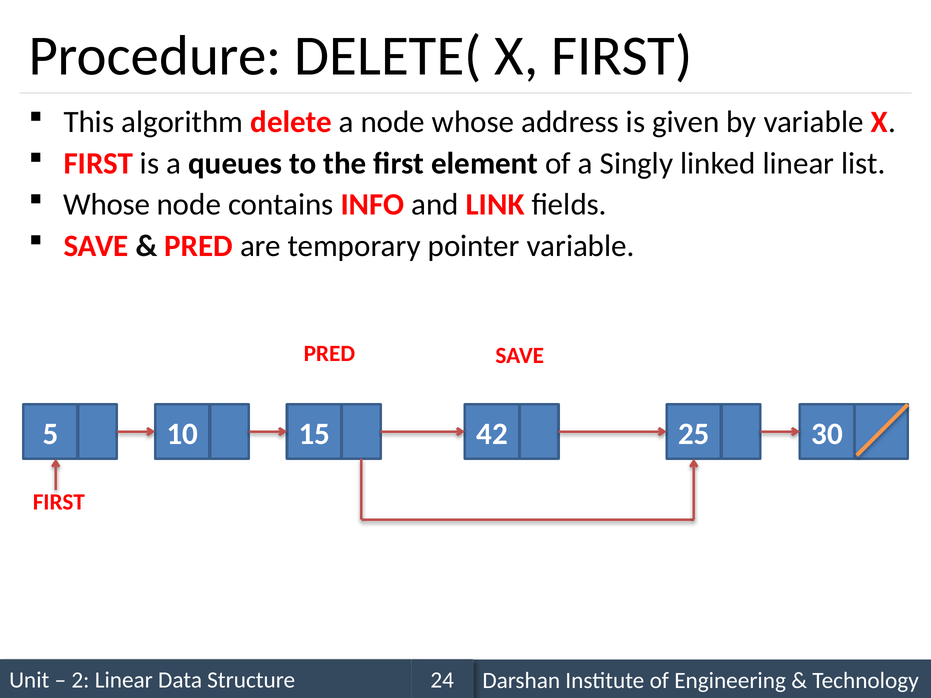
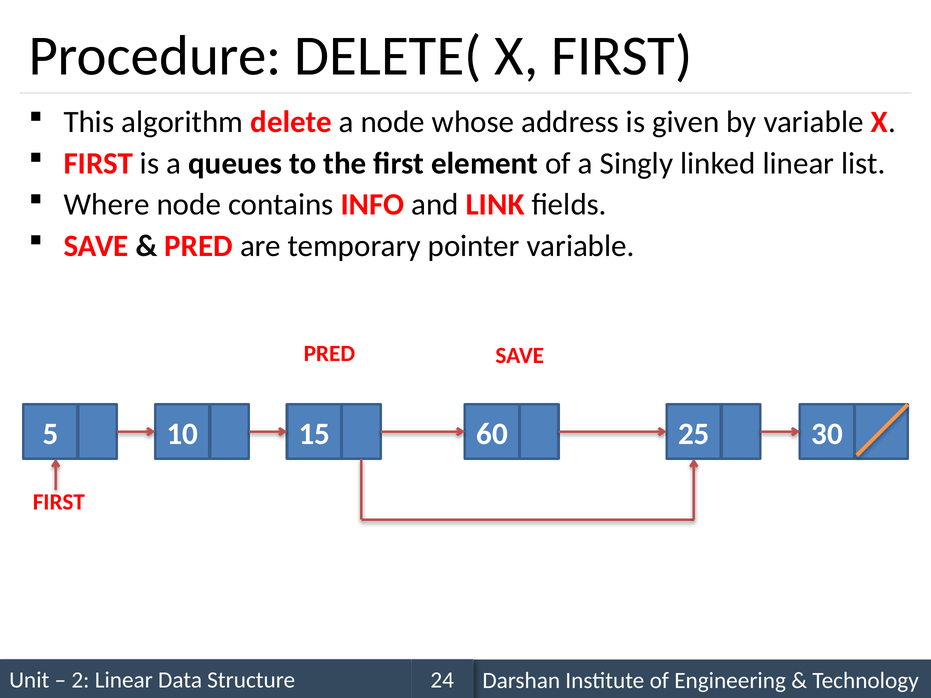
Whose at (107, 205): Whose -> Where
42: 42 -> 60
